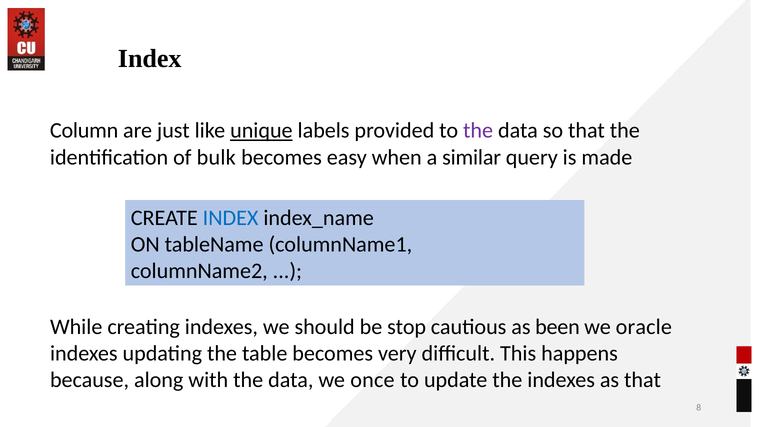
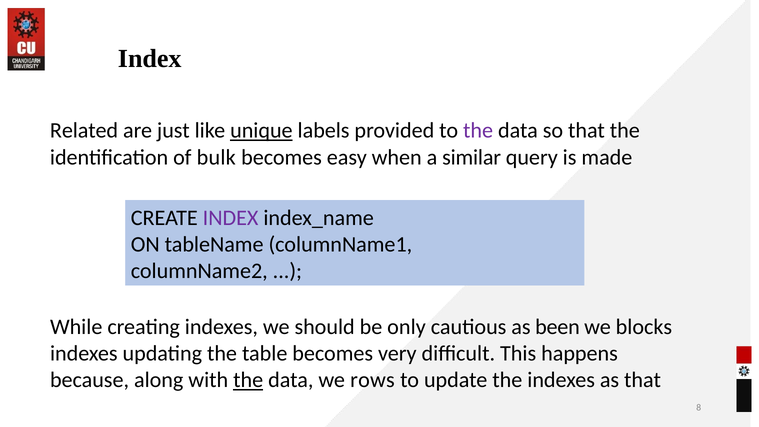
Column: Column -> Related
INDEX at (231, 218) colour: blue -> purple
stop: stop -> only
oracle: oracle -> blocks
the at (248, 380) underline: none -> present
once: once -> rows
